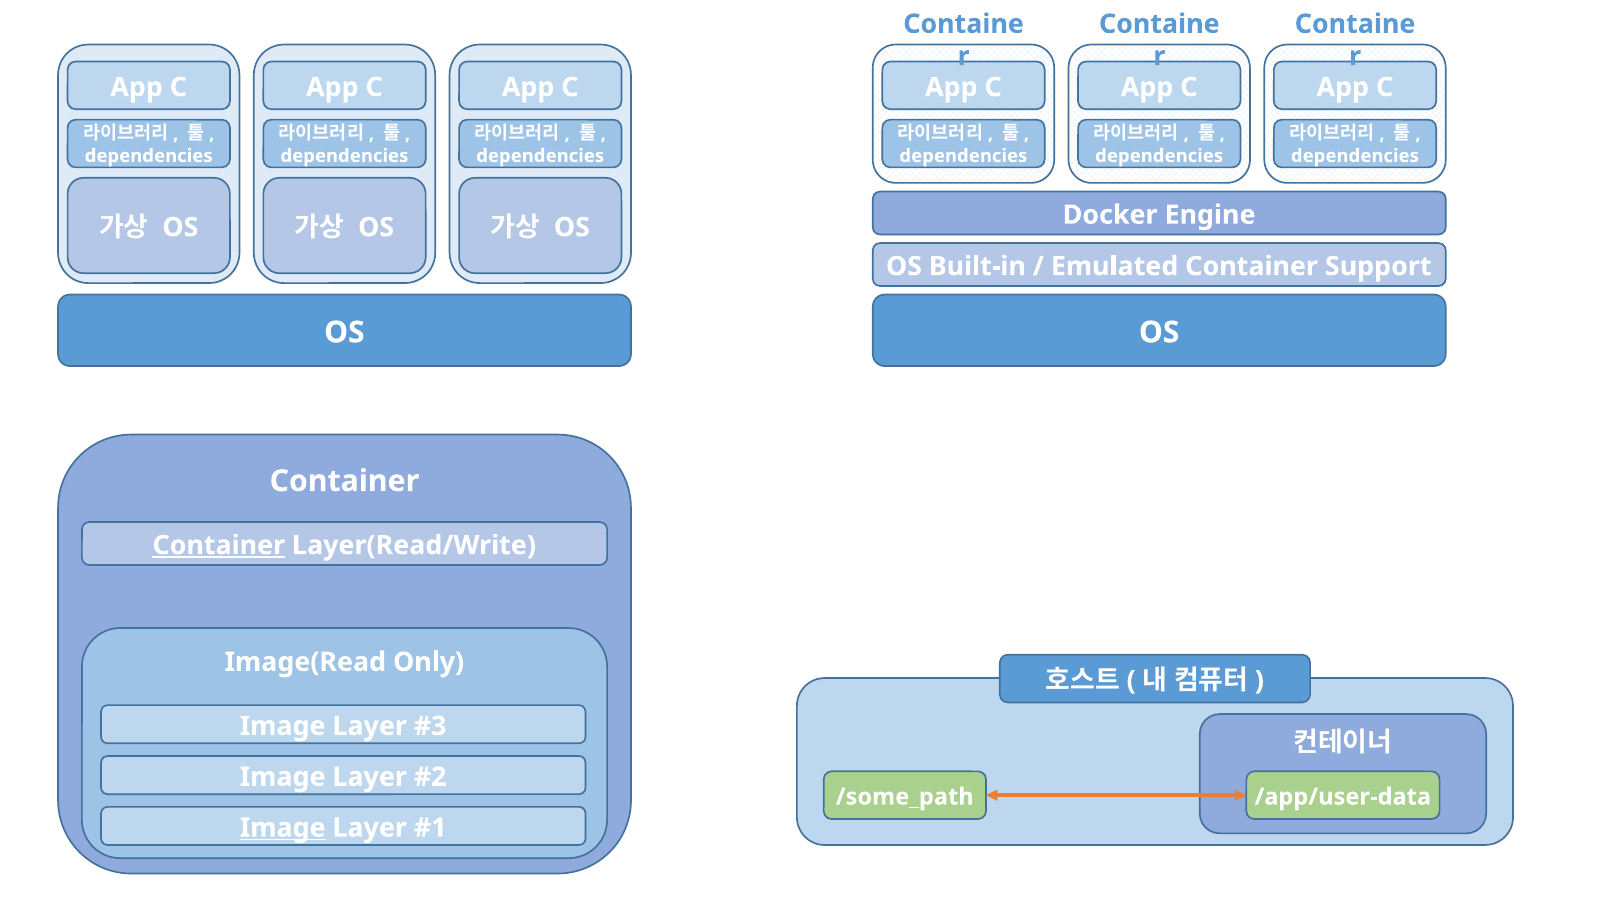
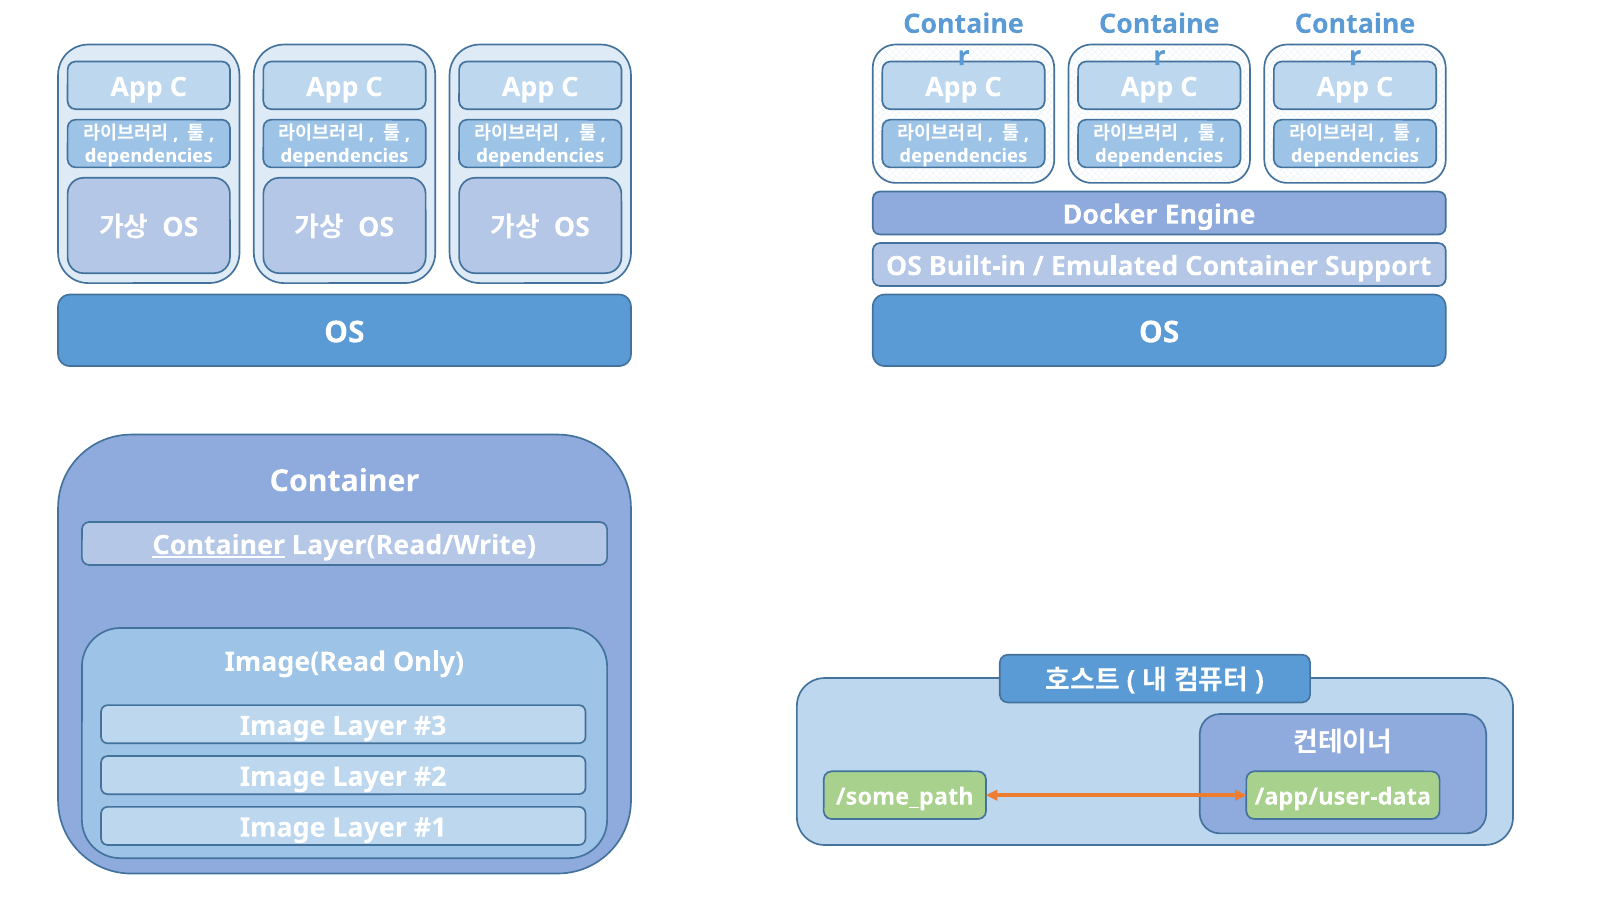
Image at (283, 828) underline: present -> none
